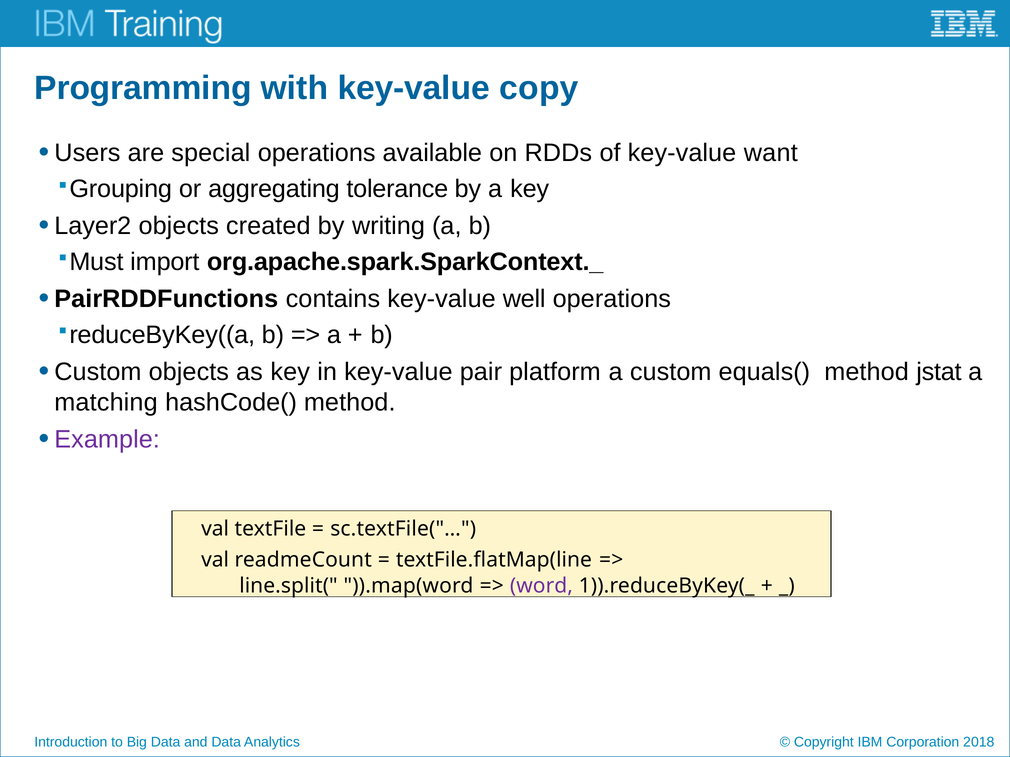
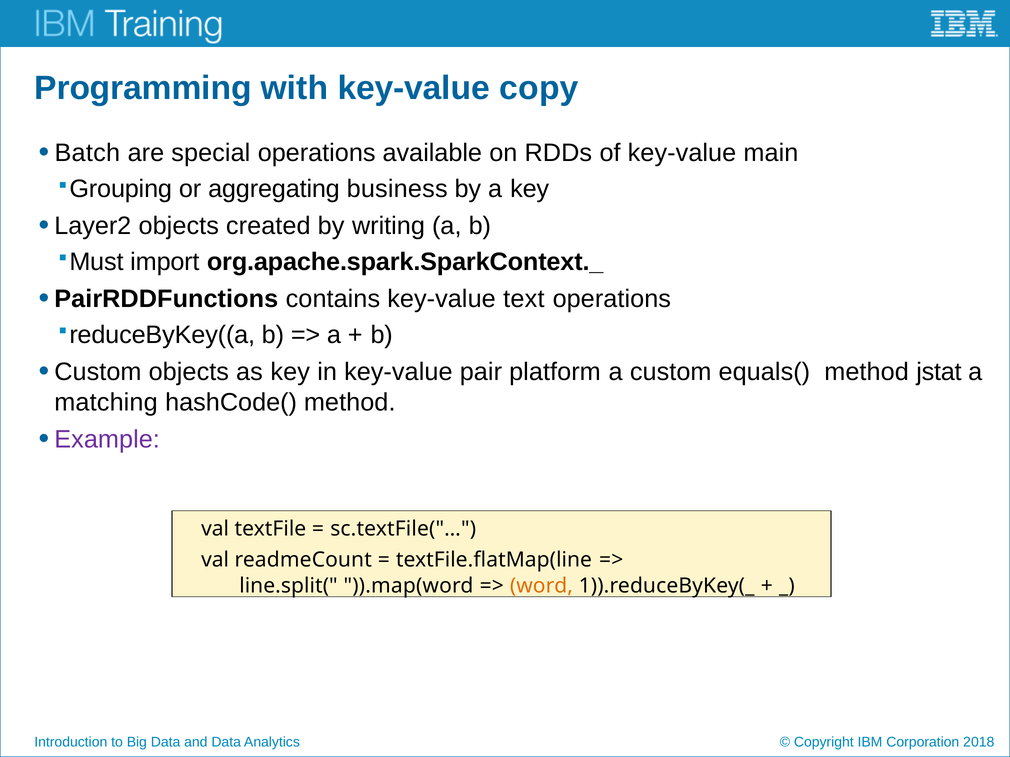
Users: Users -> Batch
want: want -> main
tolerance: tolerance -> business
well: well -> text
word colour: purple -> orange
